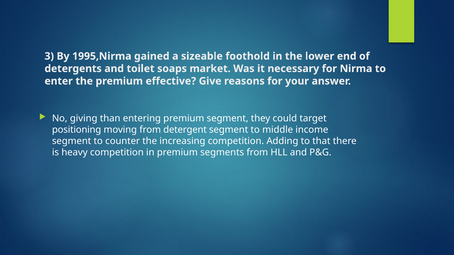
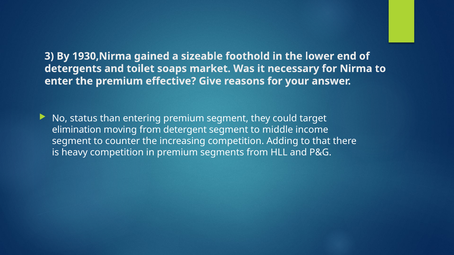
1995,Nirma: 1995,Nirma -> 1930,Nirma
giving: giving -> status
positioning: positioning -> elimination
